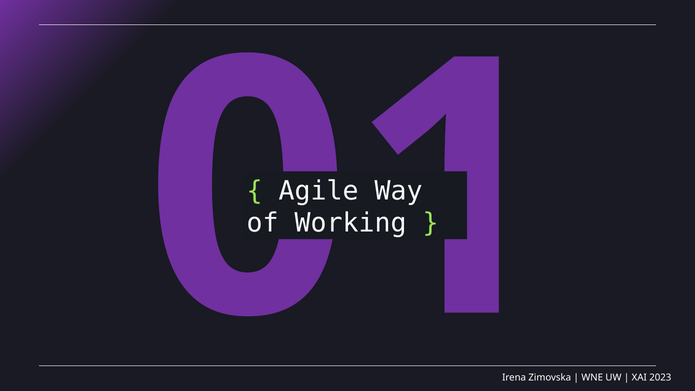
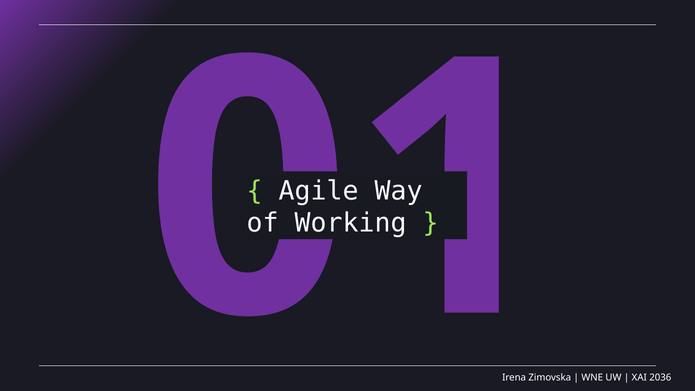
2023: 2023 -> 2036
